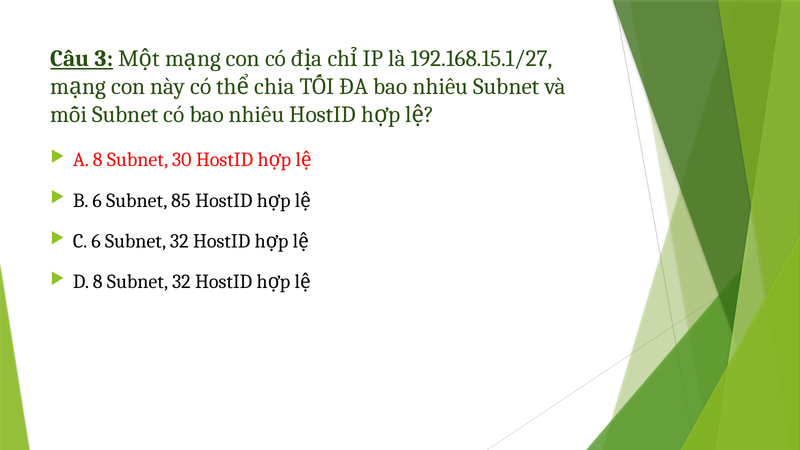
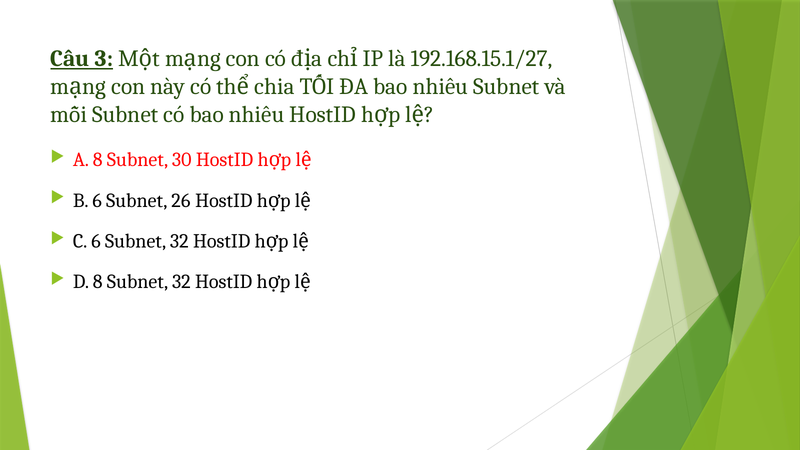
85: 85 -> 26
